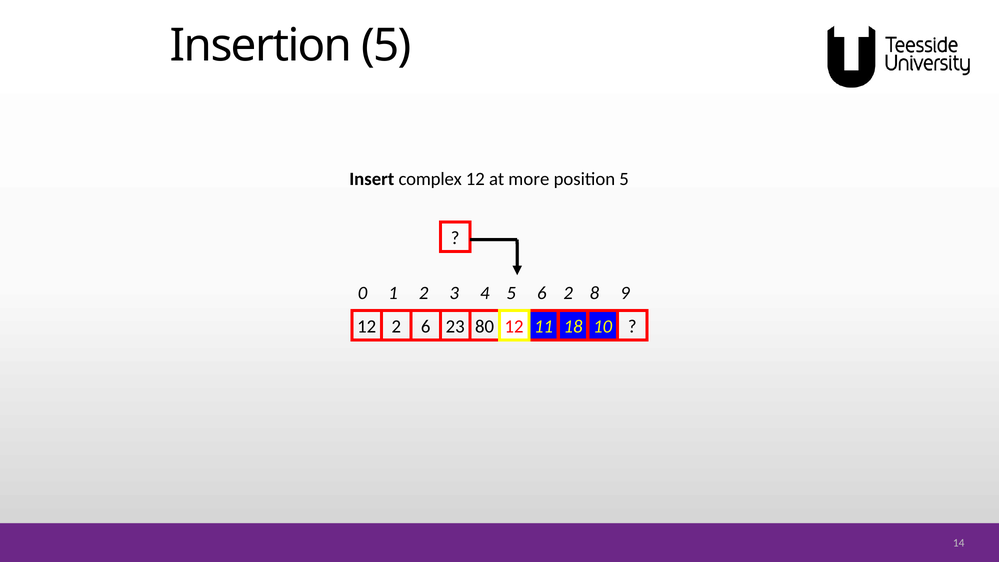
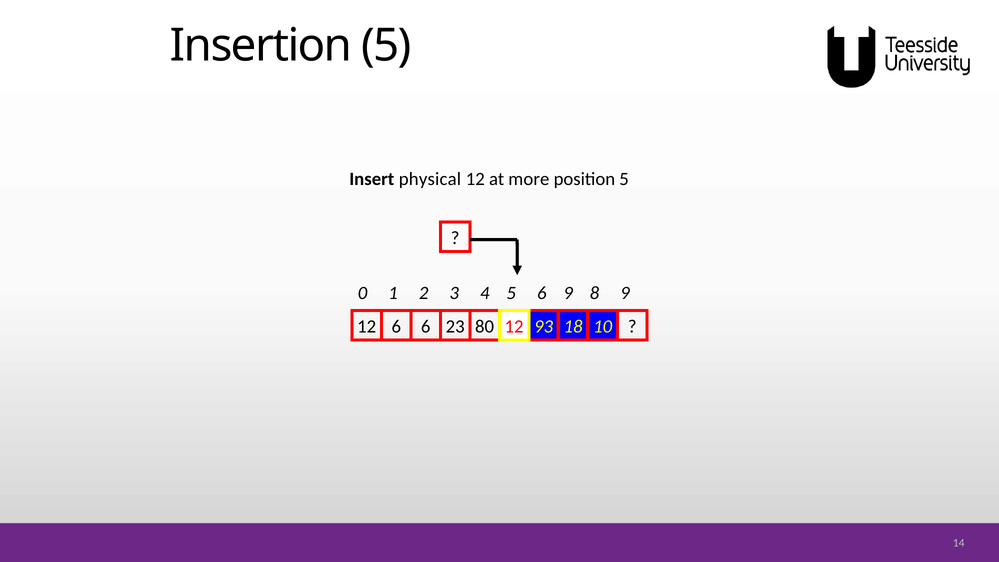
complex: complex -> physical
6 2: 2 -> 9
12 2: 2 -> 6
11: 11 -> 93
